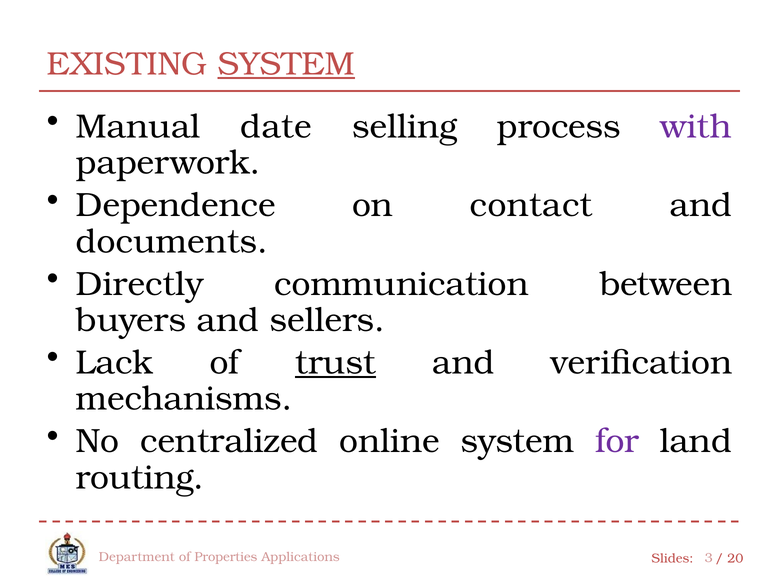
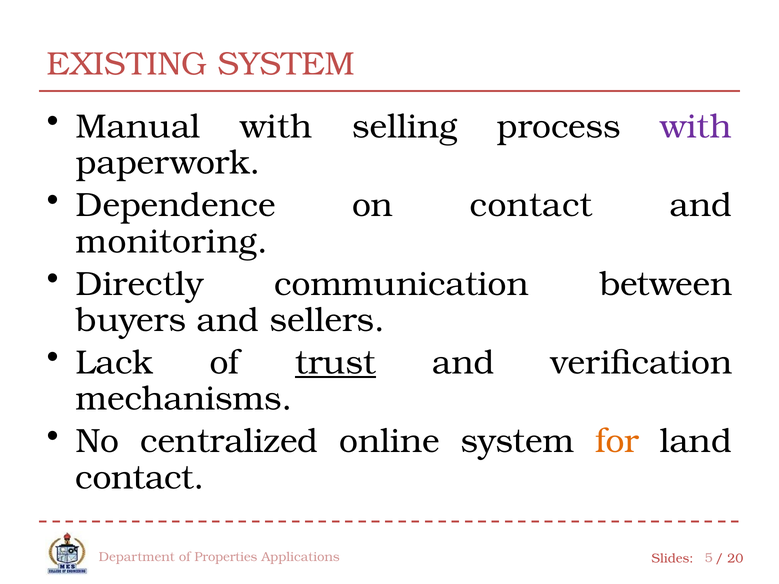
SYSTEM at (286, 64) underline: present -> none
Manual date: date -> with
documents: documents -> monitoring
for colour: purple -> orange
routing at (140, 478): routing -> contact
3: 3 -> 5
